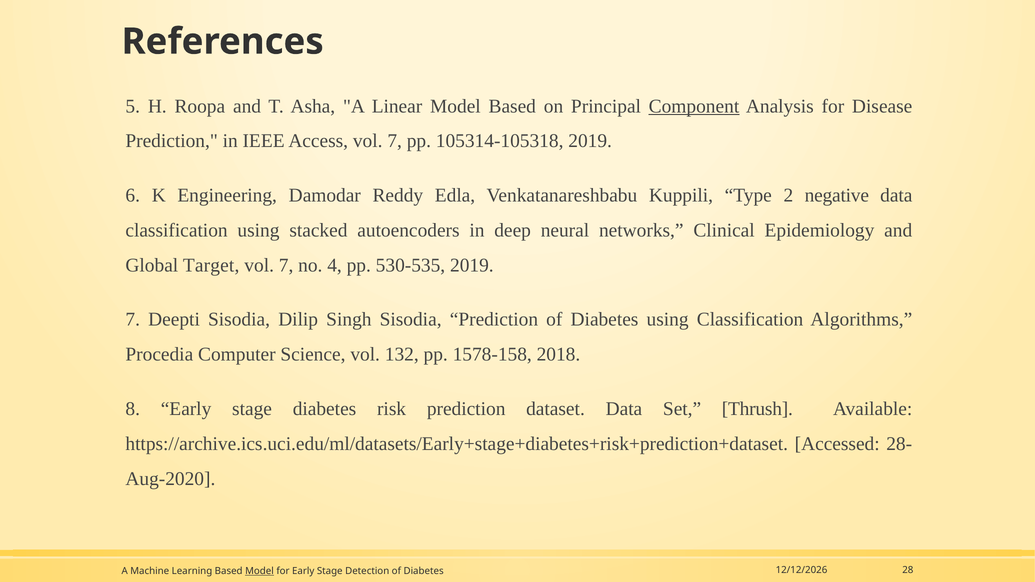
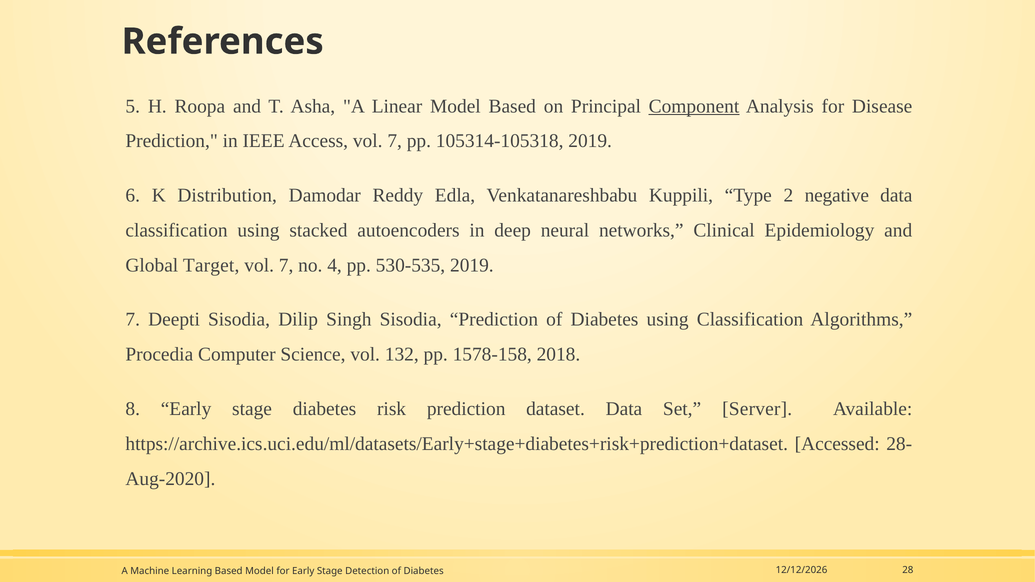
Engineering: Engineering -> Distribution
Thrush: Thrush -> Server
Model at (260, 571) underline: present -> none
